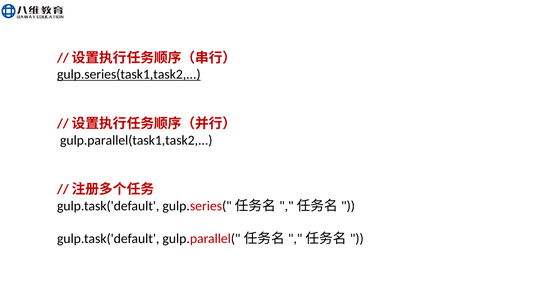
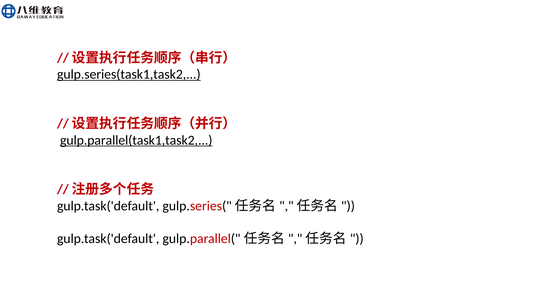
gulp.parallel(task1,task2 underline: none -> present
